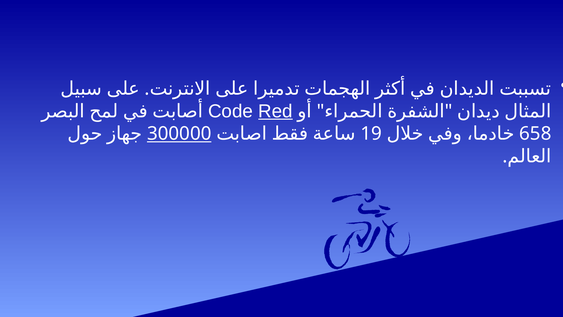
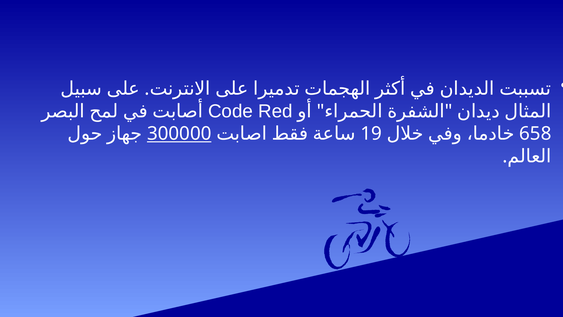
Red underline: present -> none
